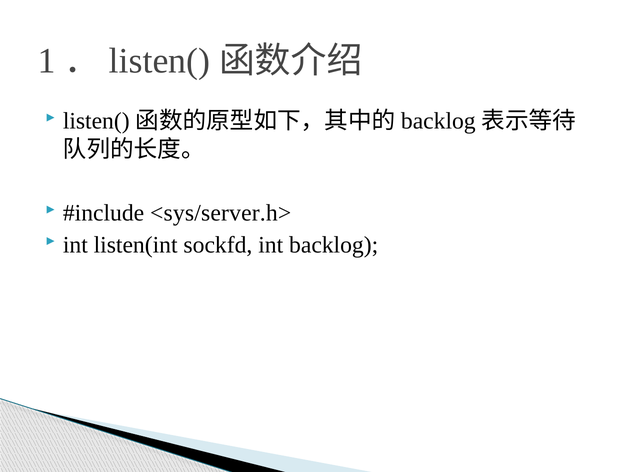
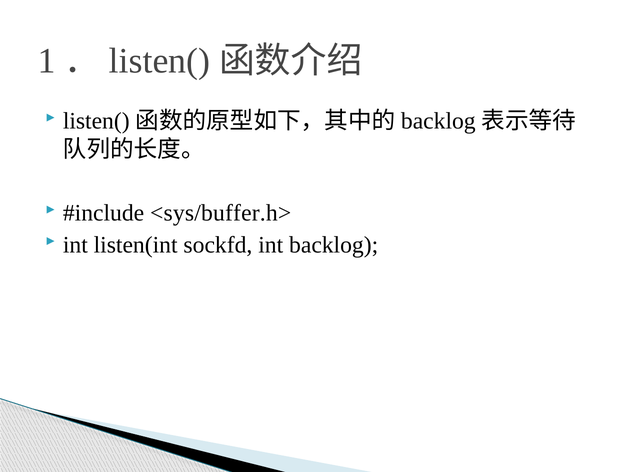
<sys/server.h>: <sys/server.h> -> <sys/buffer.h>
